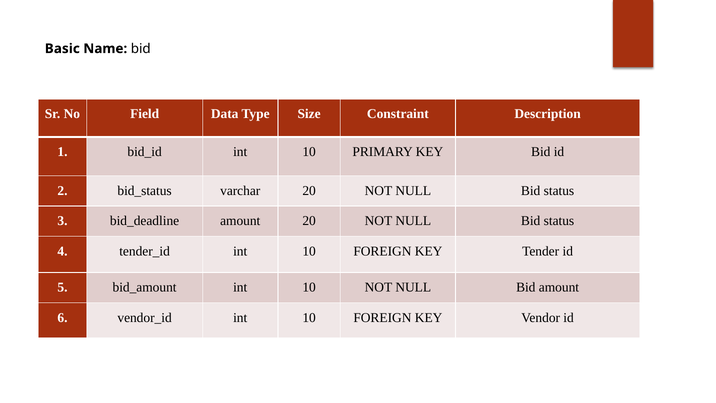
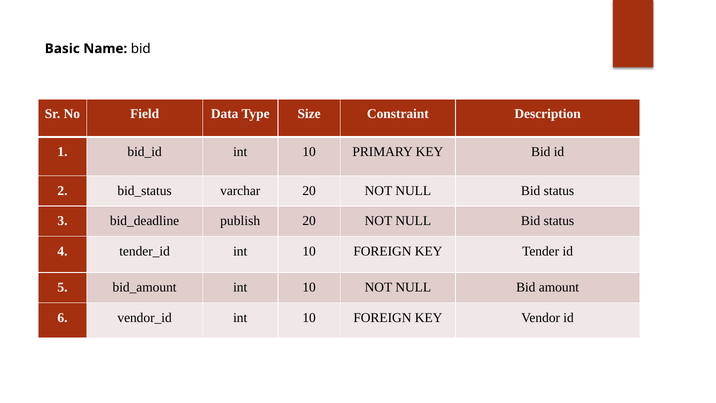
amount at (240, 221): amount -> publish
